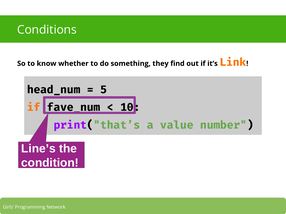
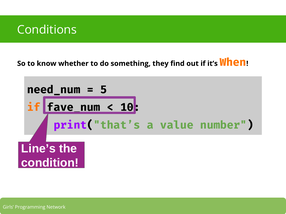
Link: Link -> When
head_num: head_num -> need_num
